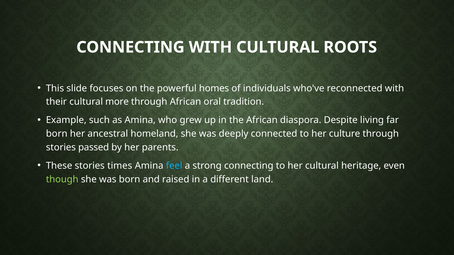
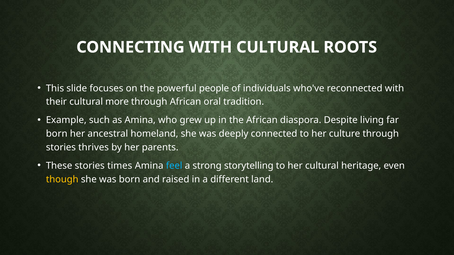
homes: homes -> people
passed: passed -> thrives
strong connecting: connecting -> storytelling
though colour: light green -> yellow
